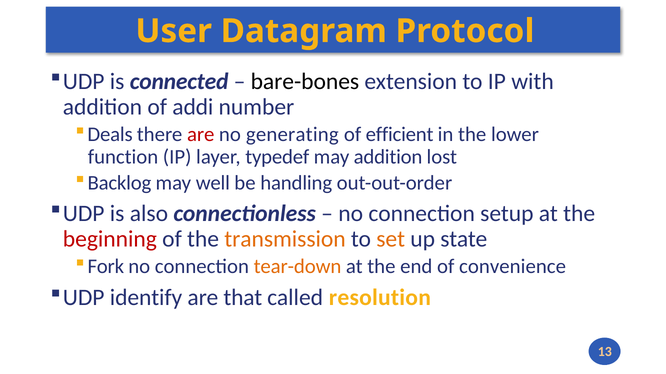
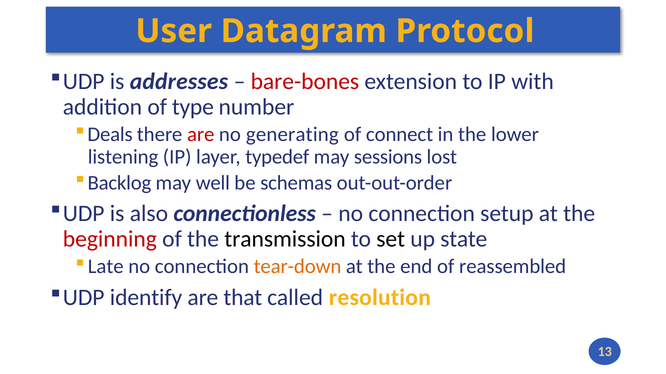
connected: connected -> addresses
bare-bones colour: black -> red
addi: addi -> type
efficient: efficient -> connect
function: function -> listening
may addition: addition -> sessions
handling: handling -> schemas
transmission colour: orange -> black
set colour: orange -> black
Fork: Fork -> Late
convenience: convenience -> reassembled
